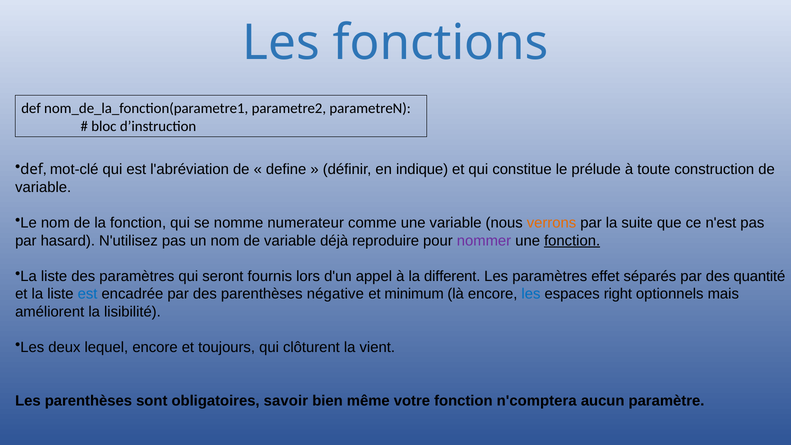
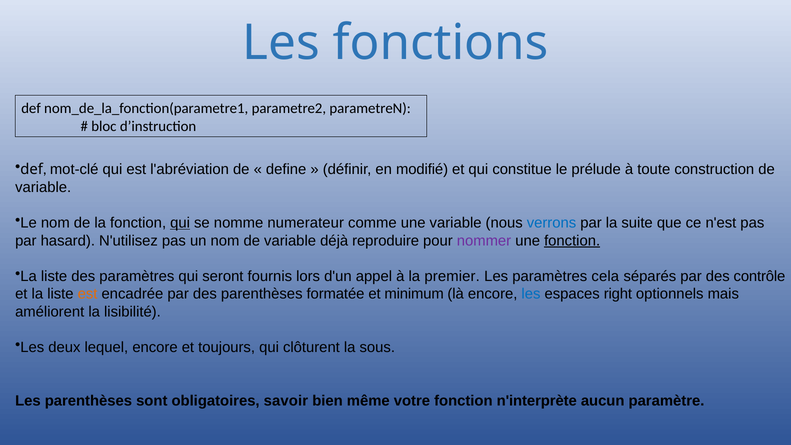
indique: indique -> modifié
qui at (180, 223) underline: none -> present
verrons colour: orange -> blue
different: different -> premier
effet: effet -> cela
quantité: quantité -> contrôle
est at (88, 294) colour: blue -> orange
négative: négative -> formatée
vient: vient -> sous
n'comptera: n'comptera -> n'interprète
